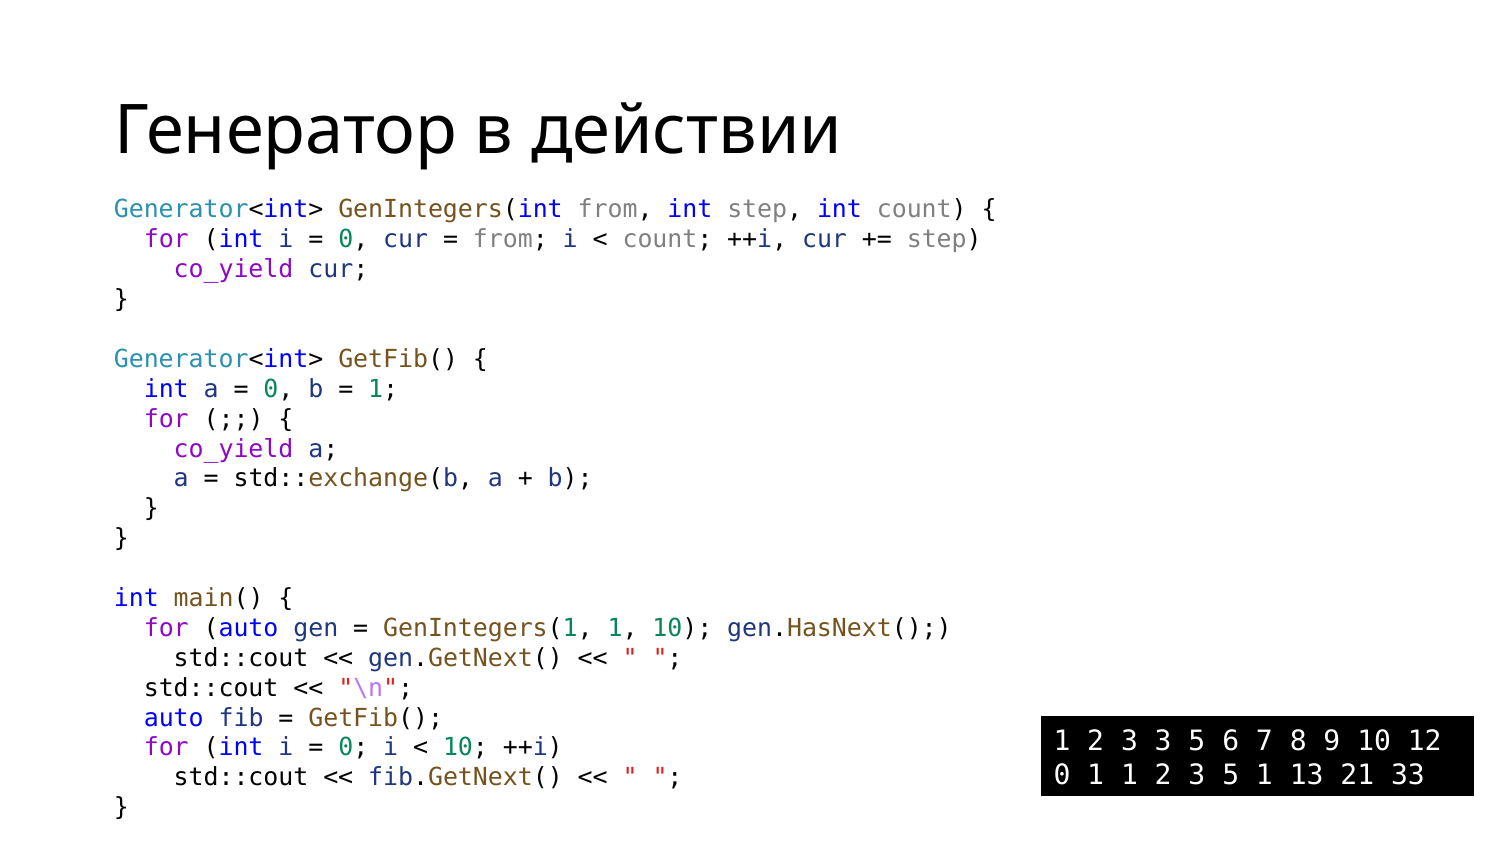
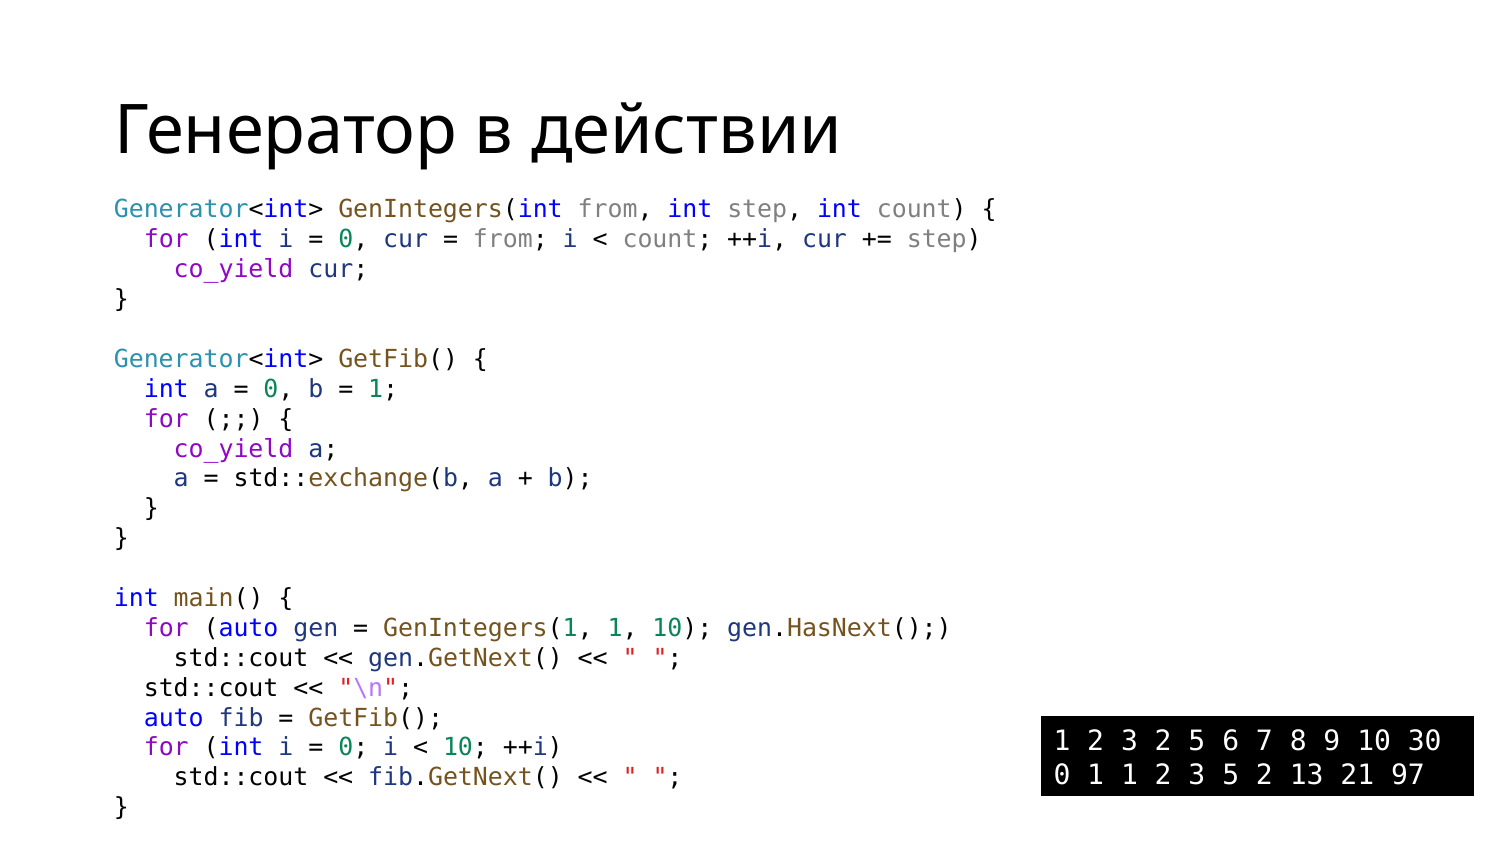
3 3: 3 -> 2
12: 12 -> 30
5 1: 1 -> 2
33: 33 -> 97
